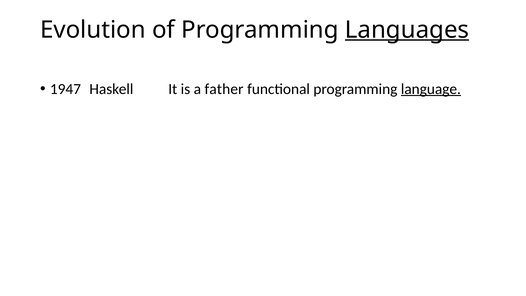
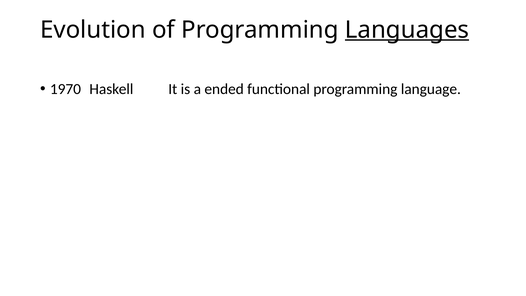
1947: 1947 -> 1970
father: father -> ended
language underline: present -> none
